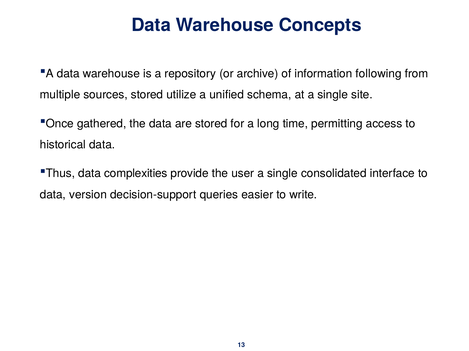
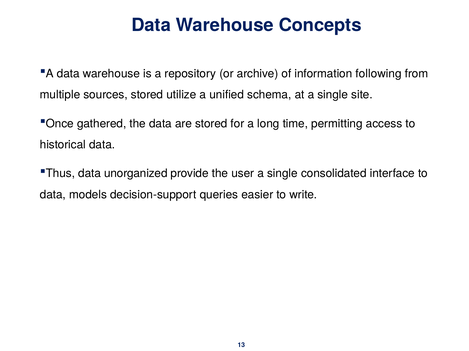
complexities: complexities -> unorganized
version: version -> models
